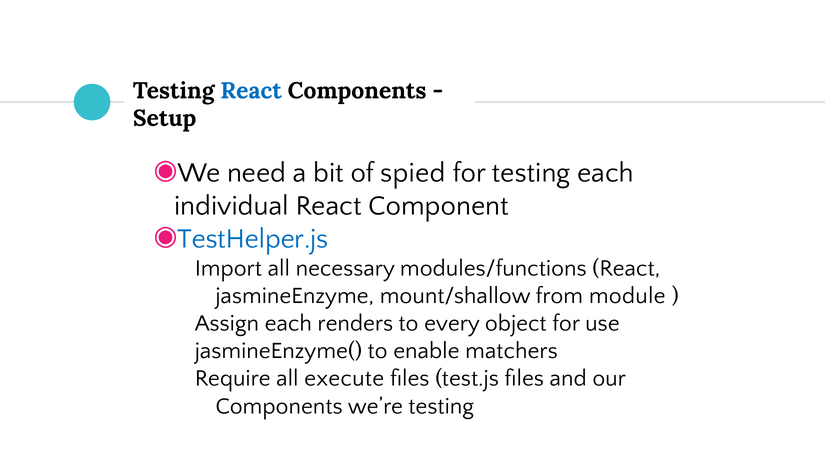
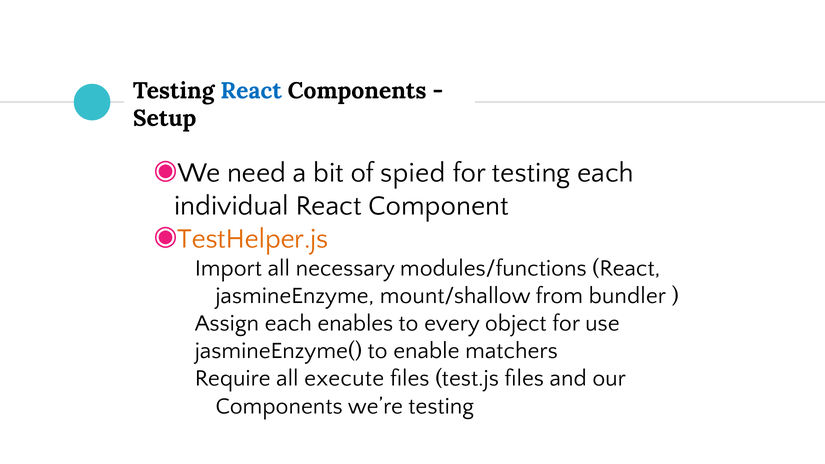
TestHelper.js colour: blue -> orange
module: module -> bundler
renders: renders -> enables
